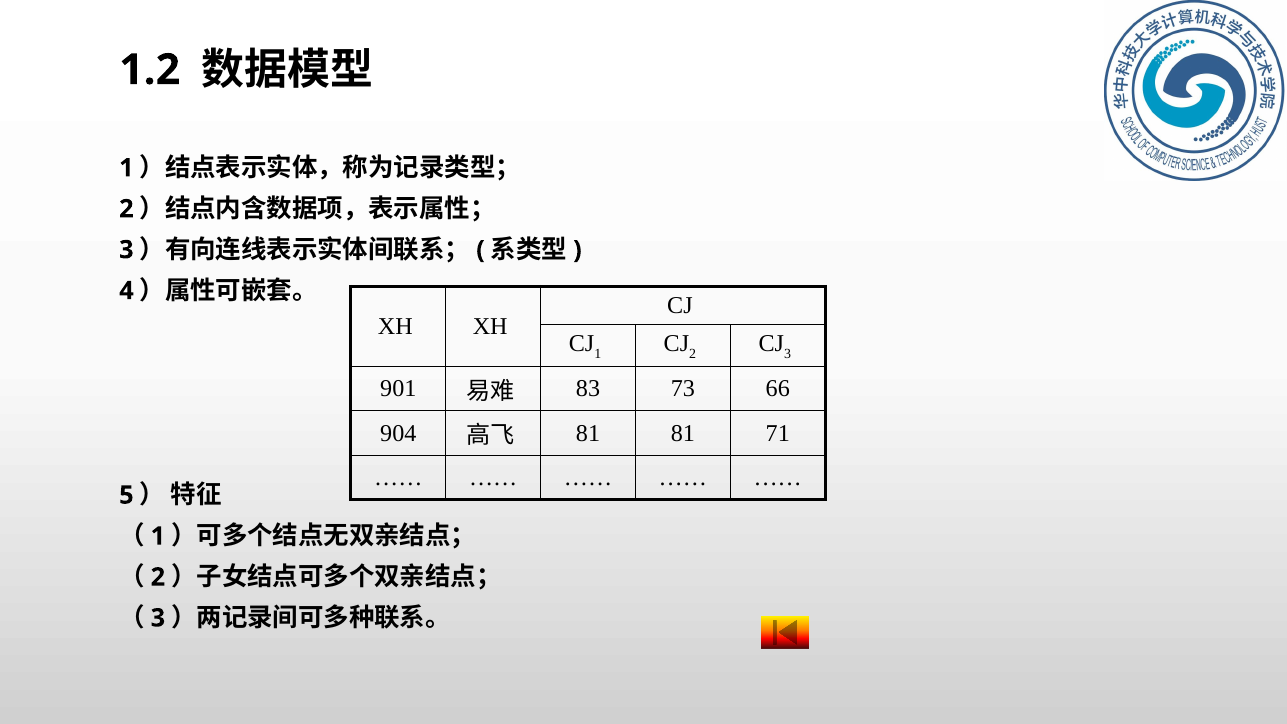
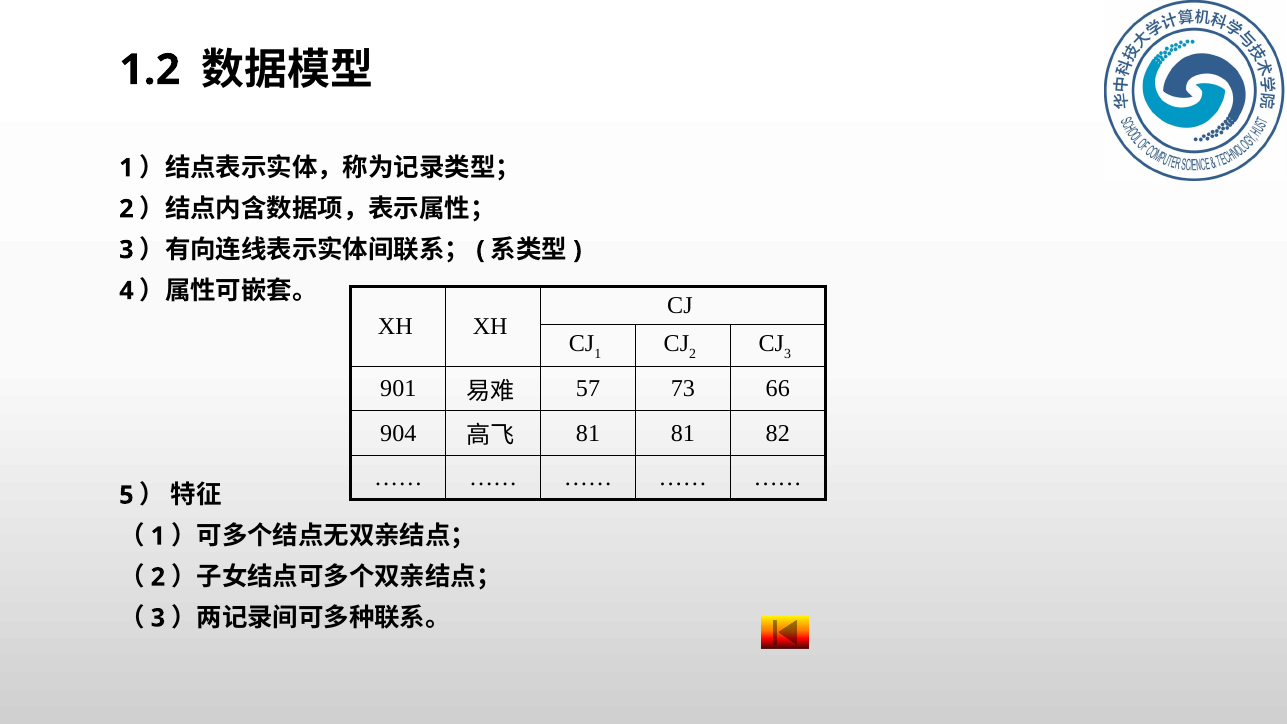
83: 83 -> 57
71: 71 -> 82
